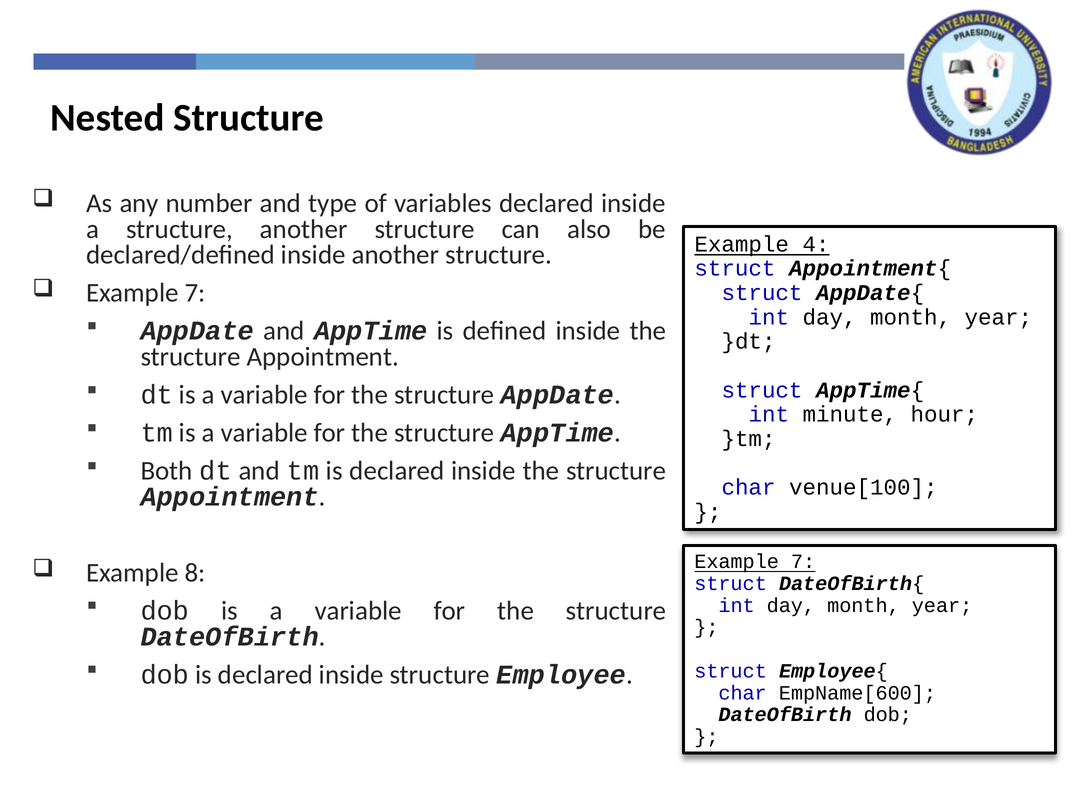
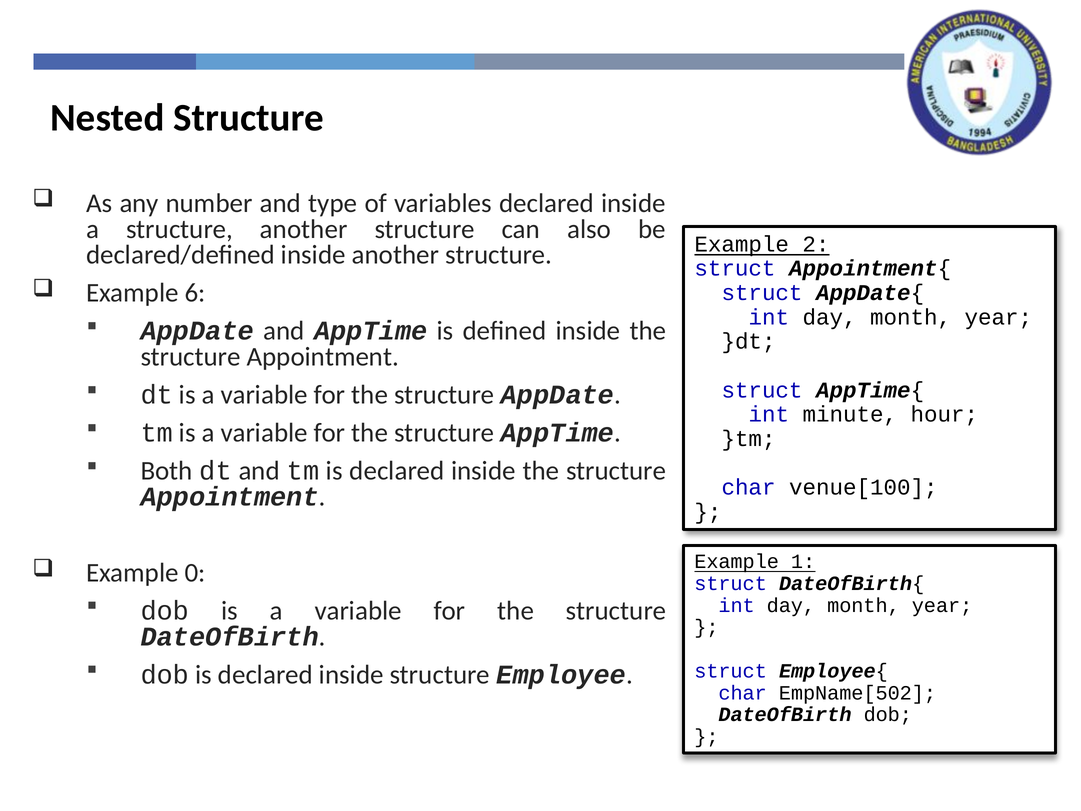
4: 4 -> 2
7 at (195, 293): 7 -> 6
7 at (803, 561): 7 -> 1
8: 8 -> 0
EmpName[600: EmpName[600 -> EmpName[502
